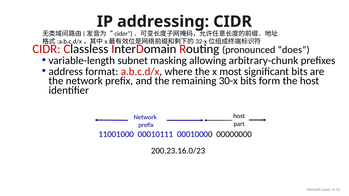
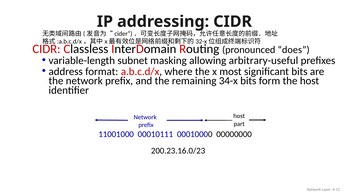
arbitrary-chunk: arbitrary-chunk -> arbitrary-useful
30-x: 30-x -> 34-x
